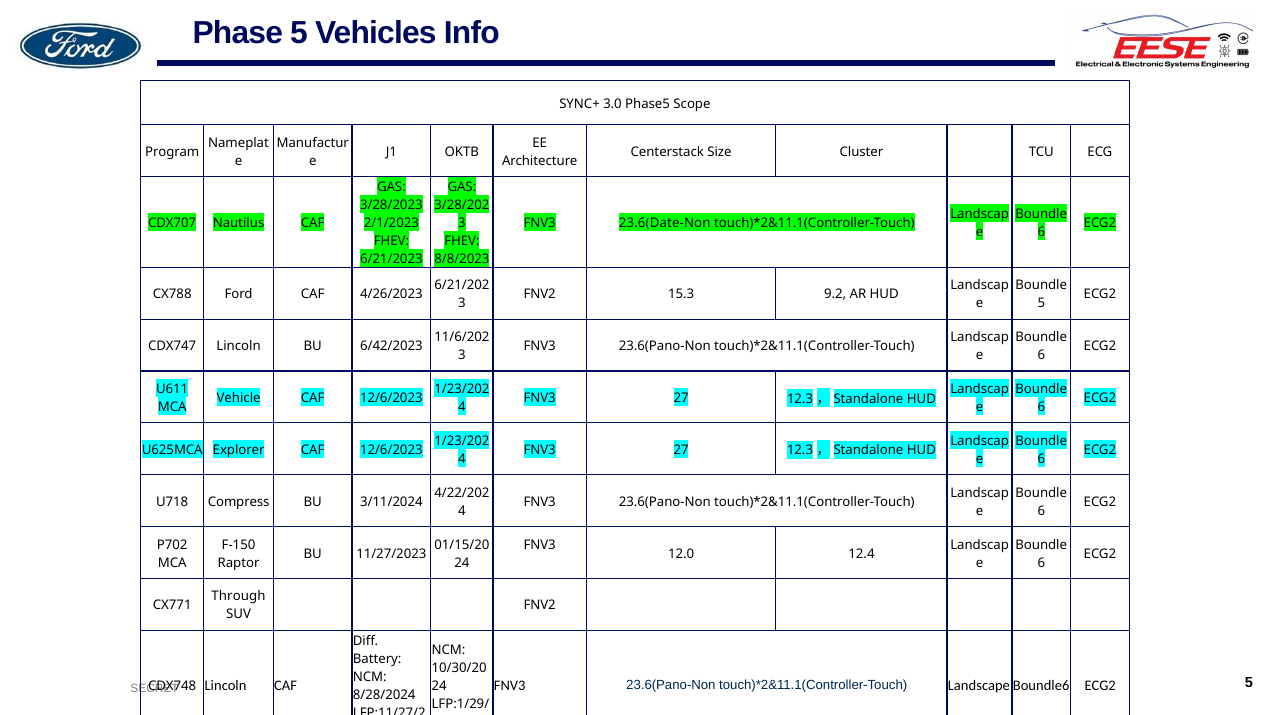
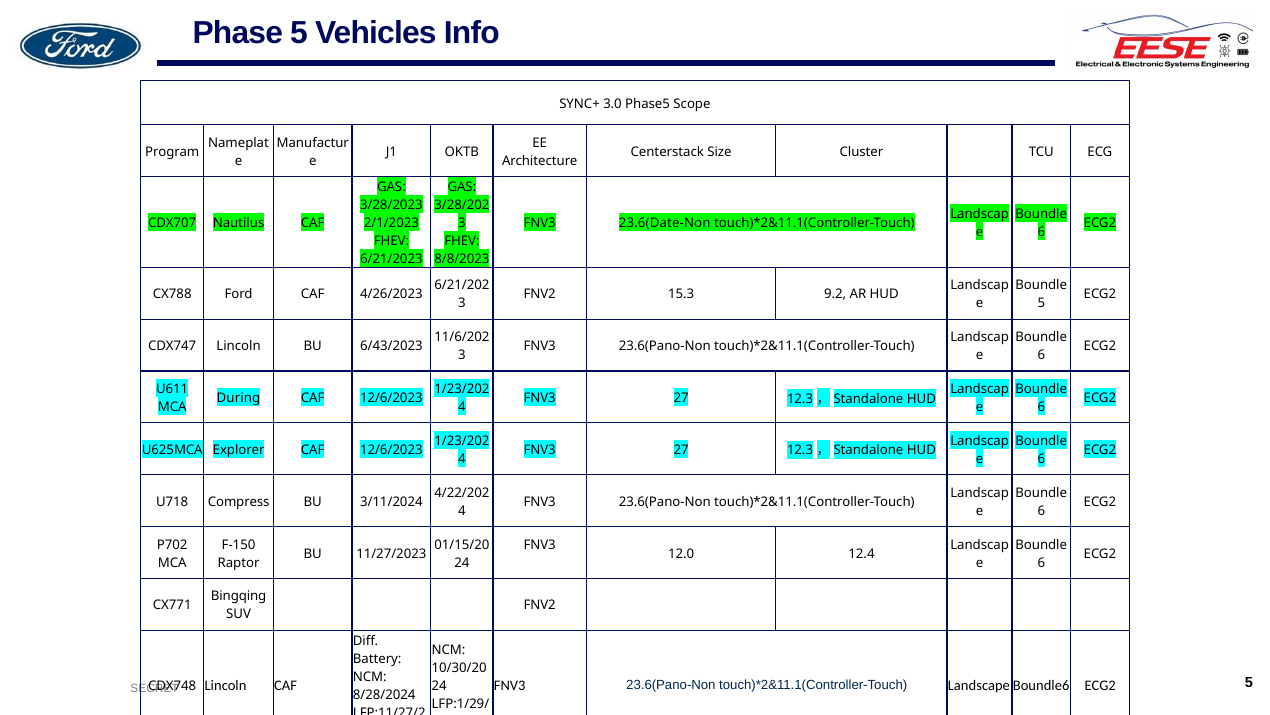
6/42/2023: 6/42/2023 -> 6/43/2023
Vehicle: Vehicle -> During
Through: Through -> Bingqing
